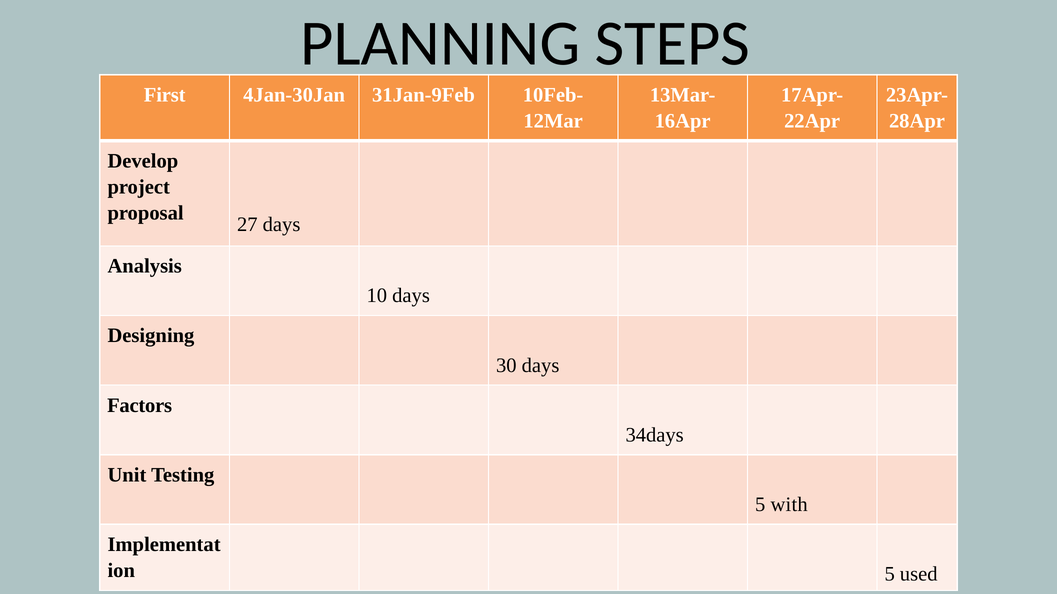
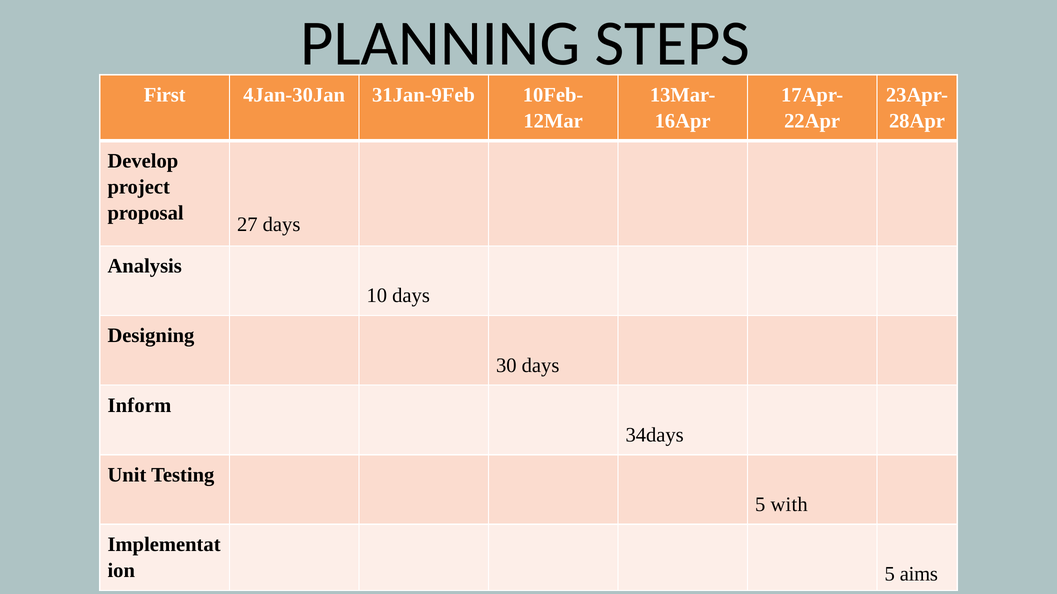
Factors: Factors -> Inform
used: used -> aims
